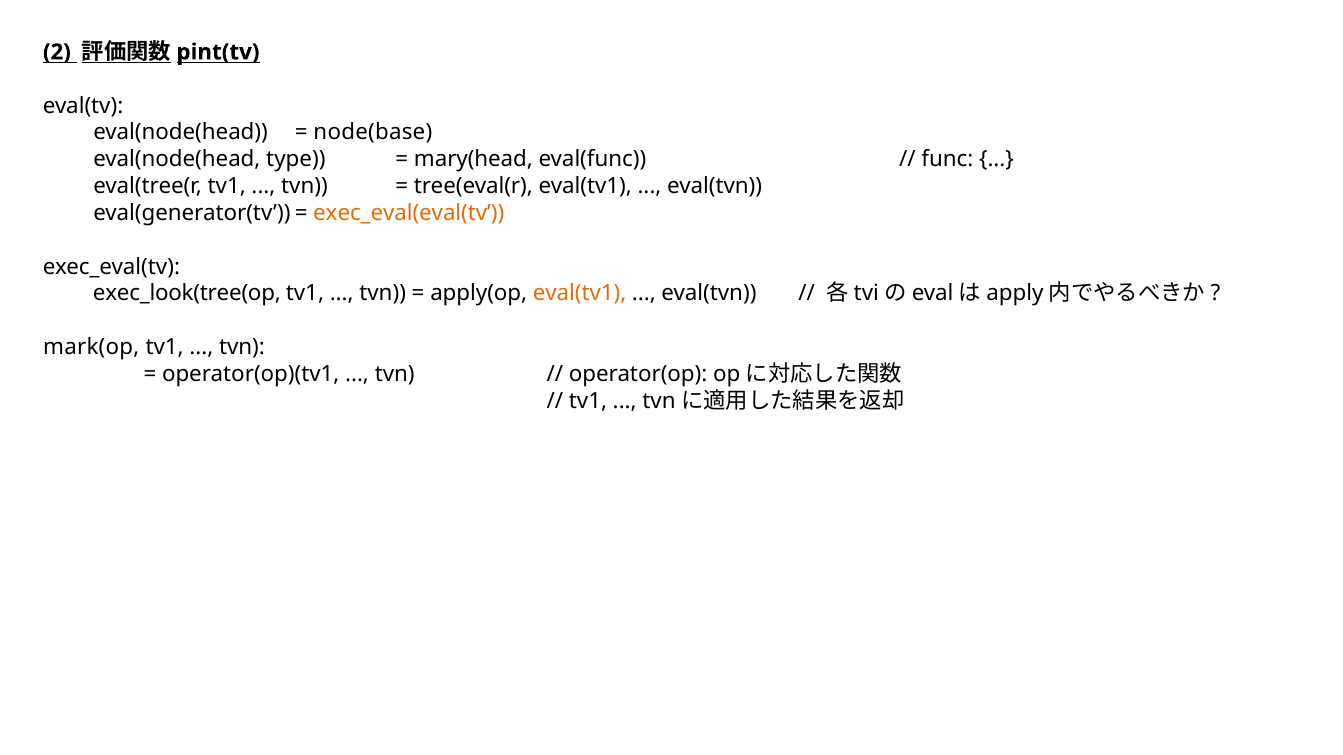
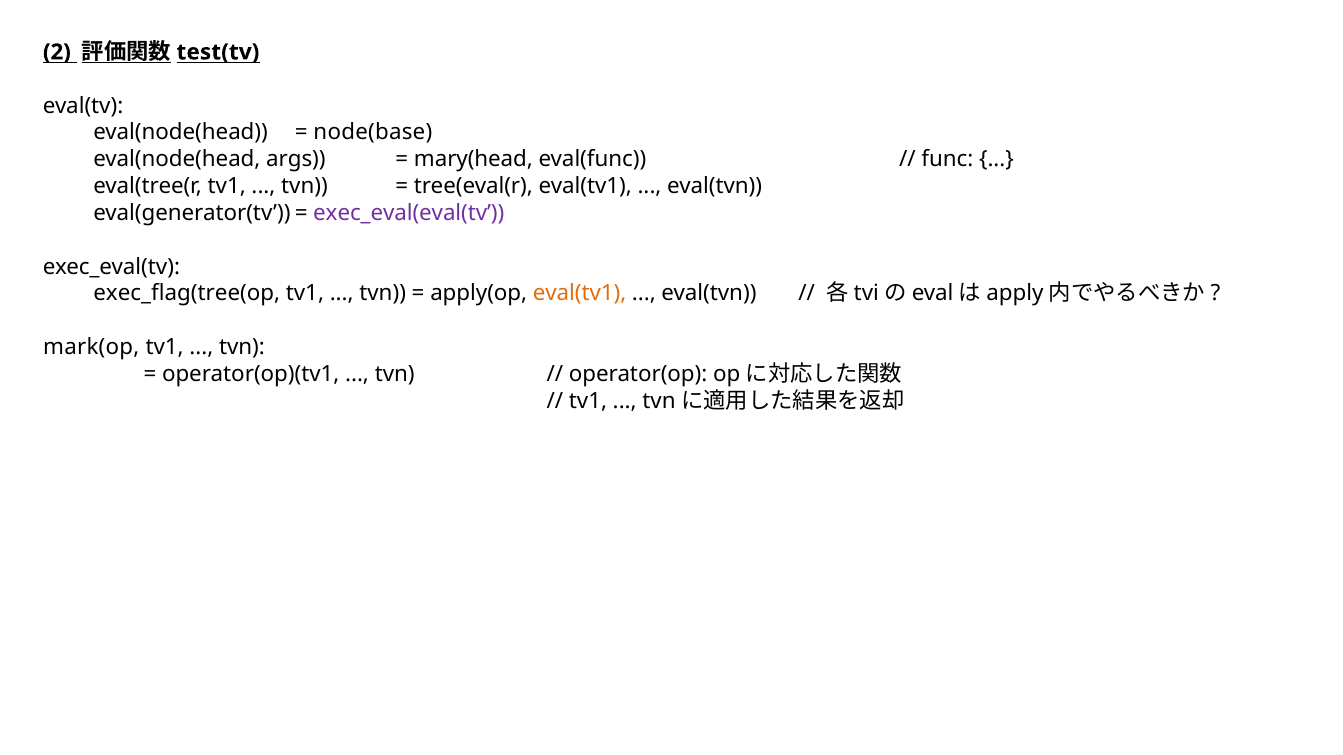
pint(tv: pint(tv -> test(tv
type: type -> args
exec_eval(eval(tv colour: orange -> purple
exec_look(tree(op: exec_look(tree(op -> exec_flag(tree(op
